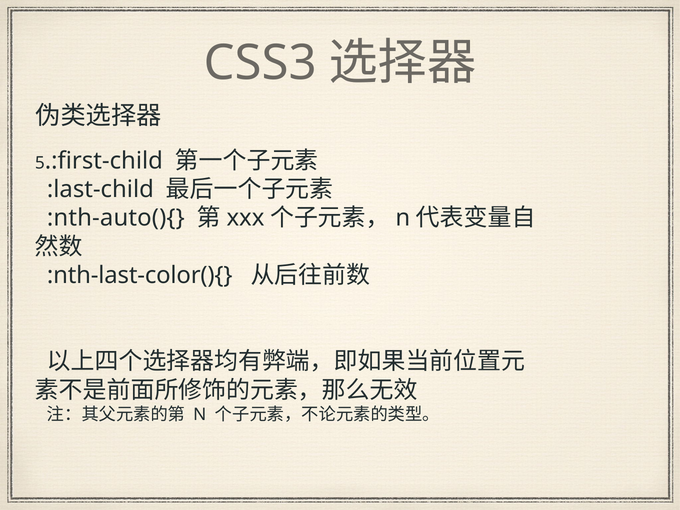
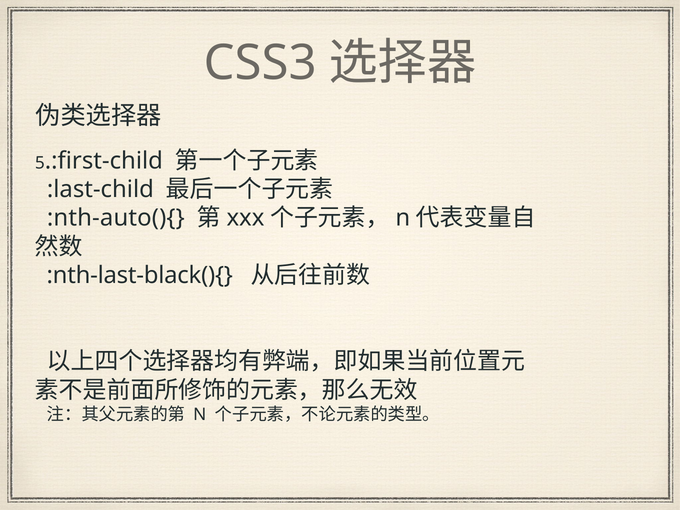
:nth-last-color(){: :nth-last-color(){ -> :nth-last-black(){
